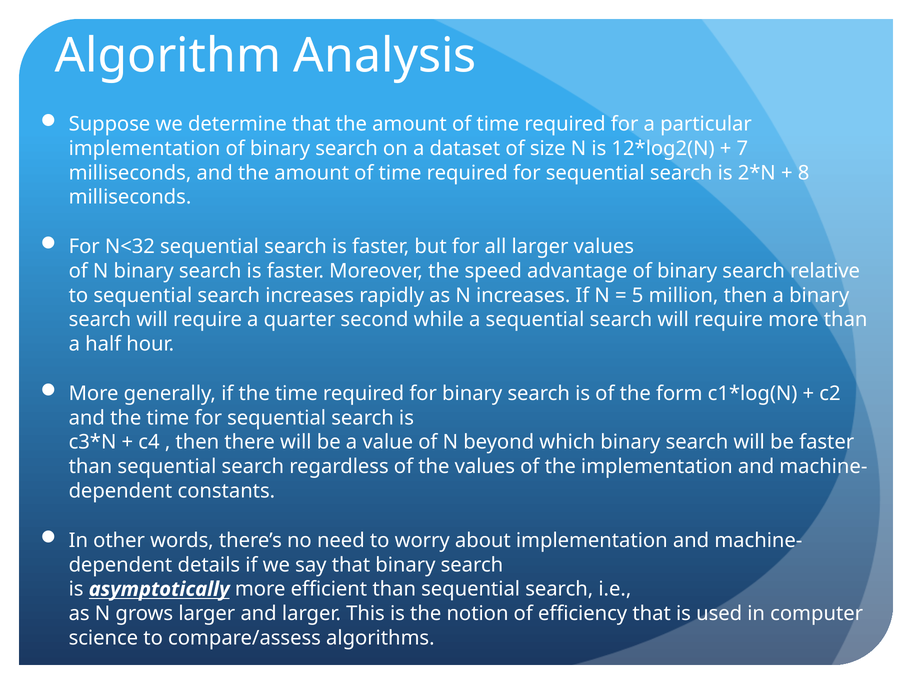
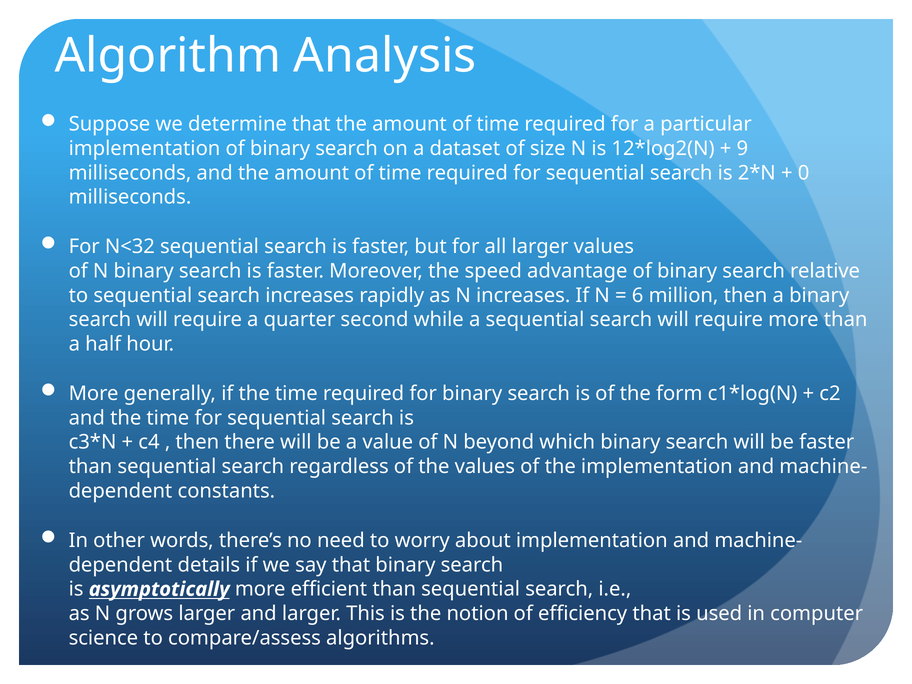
7: 7 -> 9
8: 8 -> 0
5: 5 -> 6
